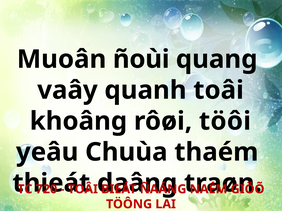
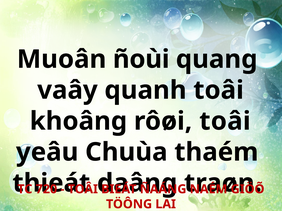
rôøi töôi: töôi -> toâi
